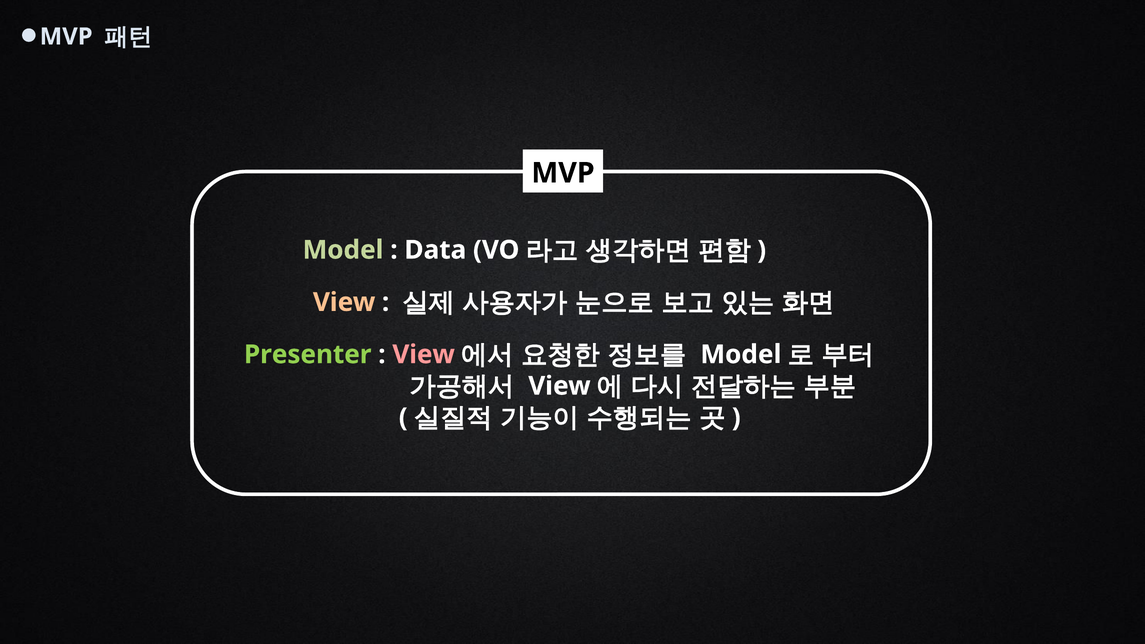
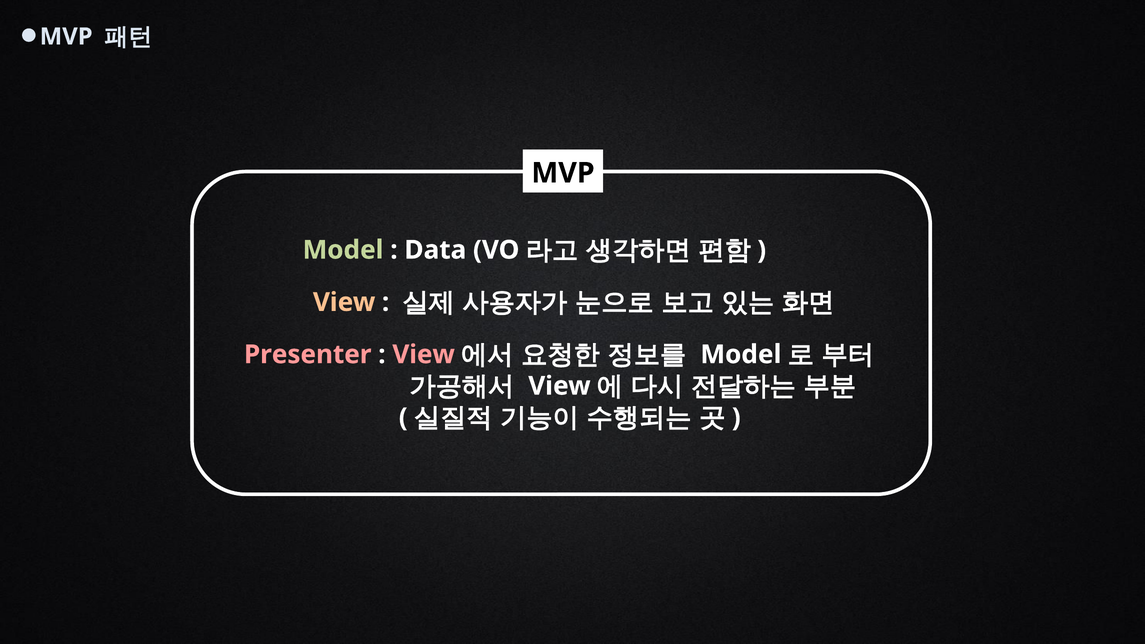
Presenter colour: light green -> pink
